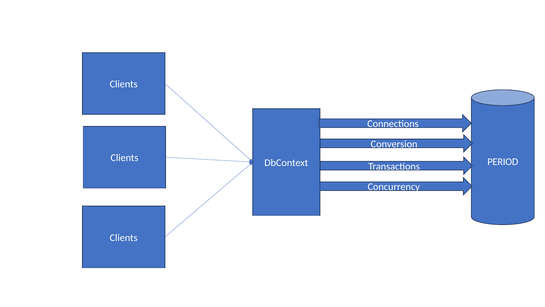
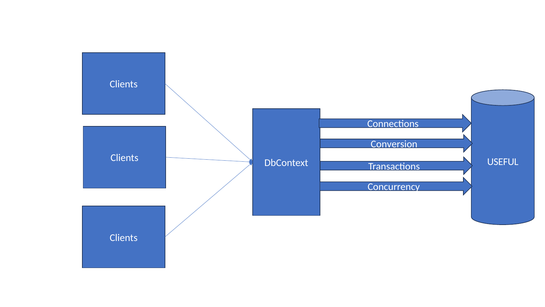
PERIOD: PERIOD -> USEFUL
